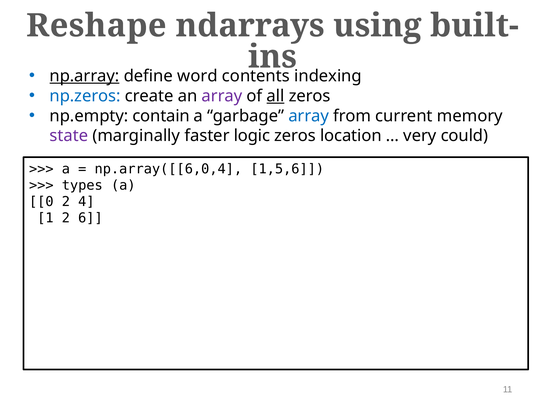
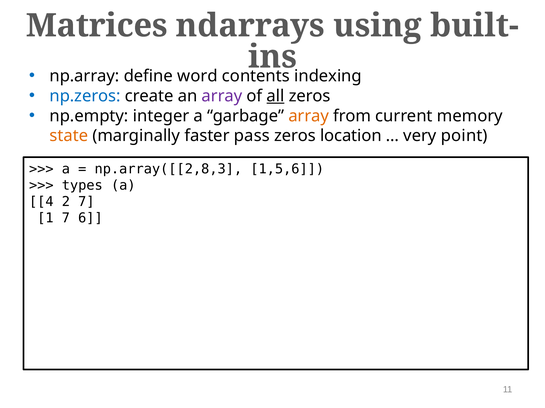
Reshape: Reshape -> Matrices
np.array underline: present -> none
contain: contain -> integer
array at (309, 116) colour: blue -> orange
state colour: purple -> orange
logic: logic -> pass
could: could -> point
np.array([[6,0,4: np.array([[6,0,4 -> np.array([[2,8,3
0 at (41, 202): 0 -> 4
2 4: 4 -> 7
1 2: 2 -> 7
